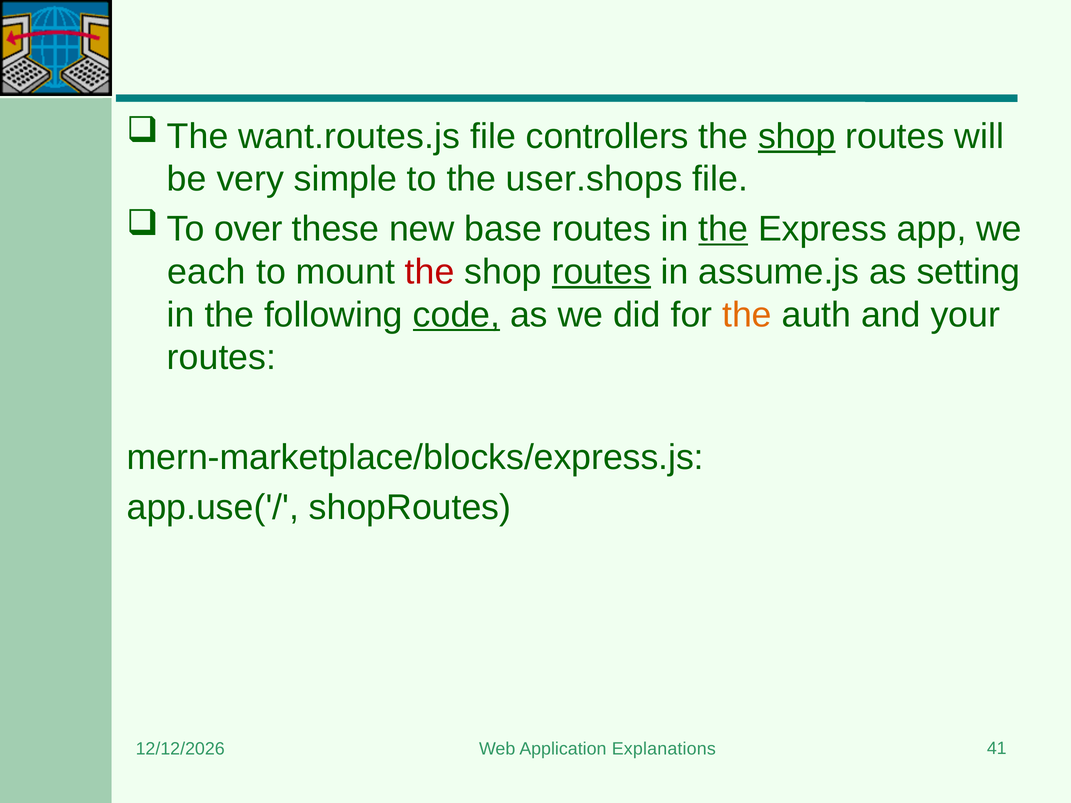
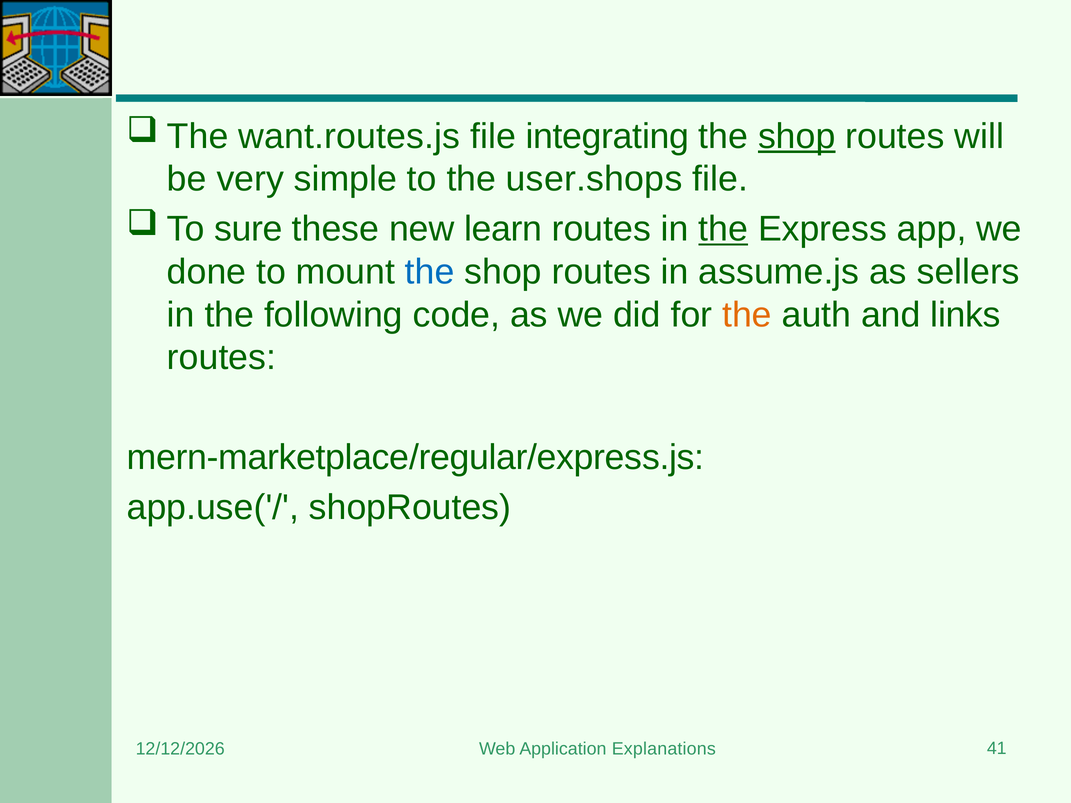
controllers: controllers -> integrating
over: over -> sure
base: base -> learn
each: each -> done
the at (430, 272) colour: red -> blue
routes at (601, 272) underline: present -> none
setting: setting -> sellers
code underline: present -> none
your: your -> links
mern-marketplace/blocks/express.js: mern-marketplace/blocks/express.js -> mern-marketplace/regular/express.js
